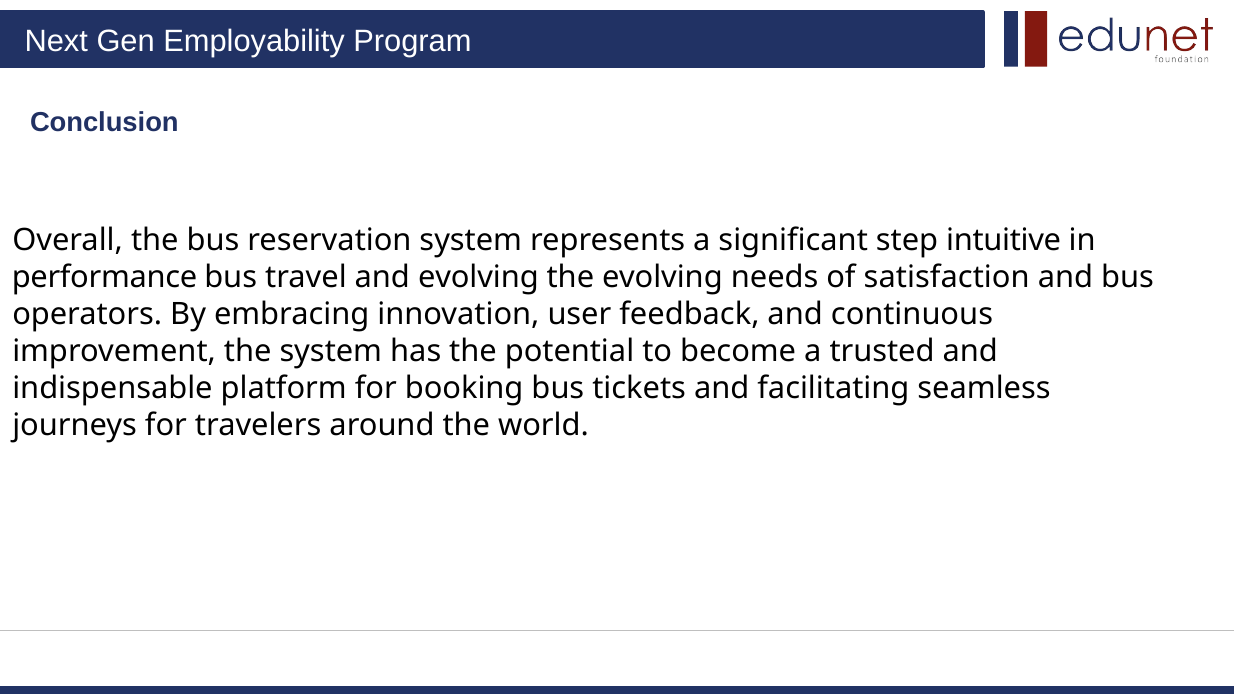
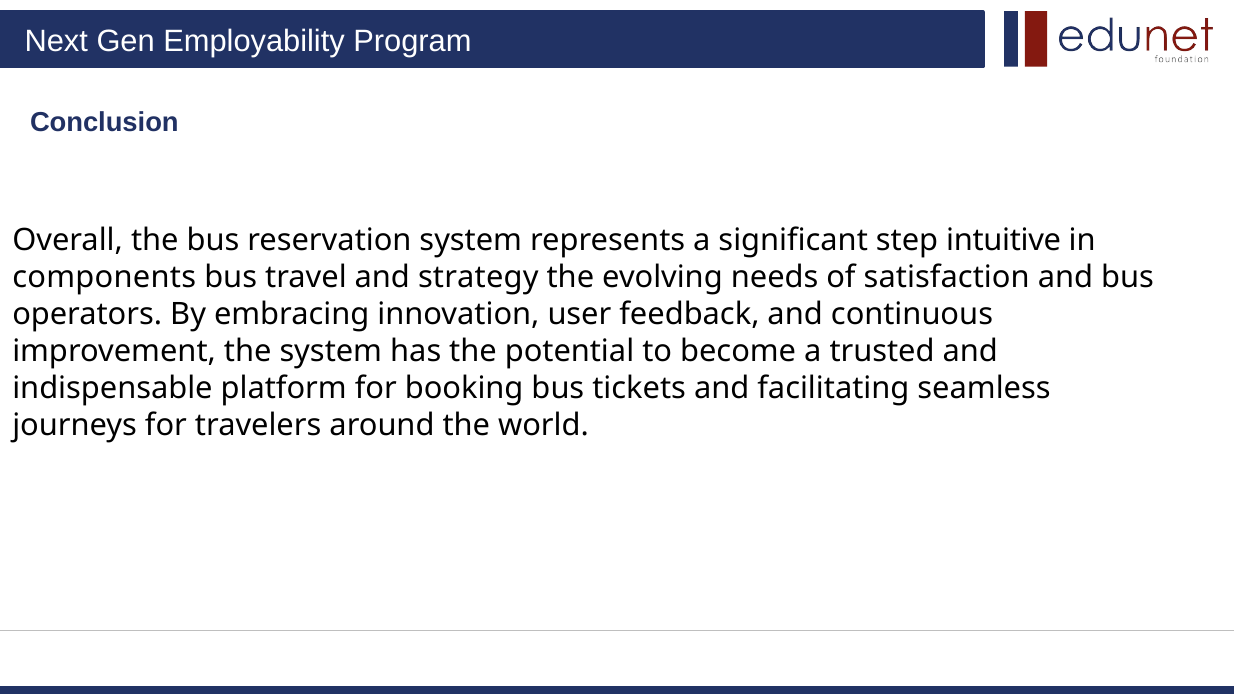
performance: performance -> components
and evolving: evolving -> strategy
